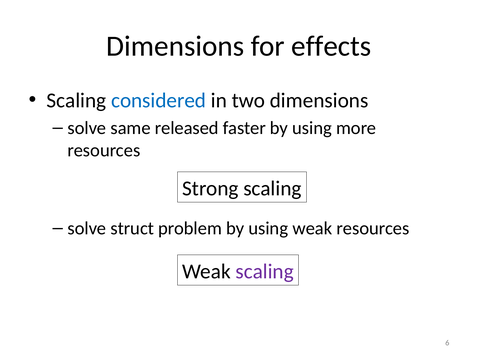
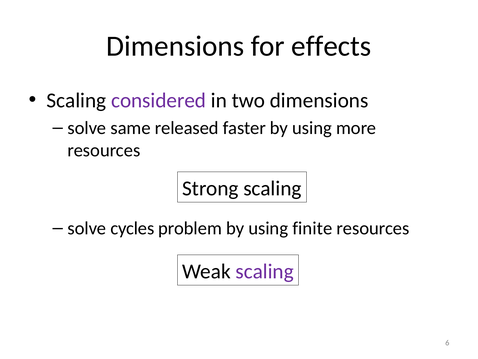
considered colour: blue -> purple
struct: struct -> cycles
using weak: weak -> finite
